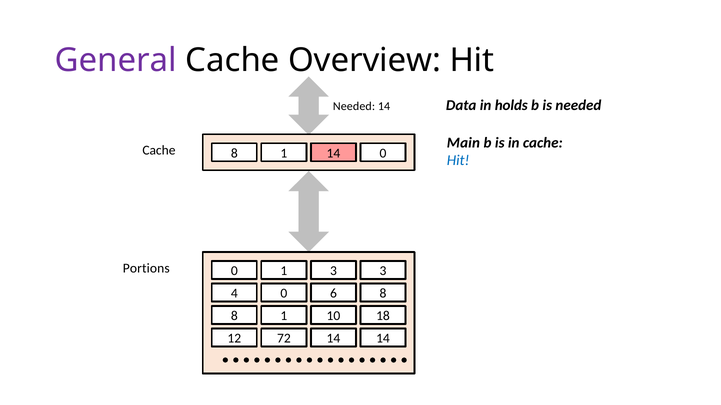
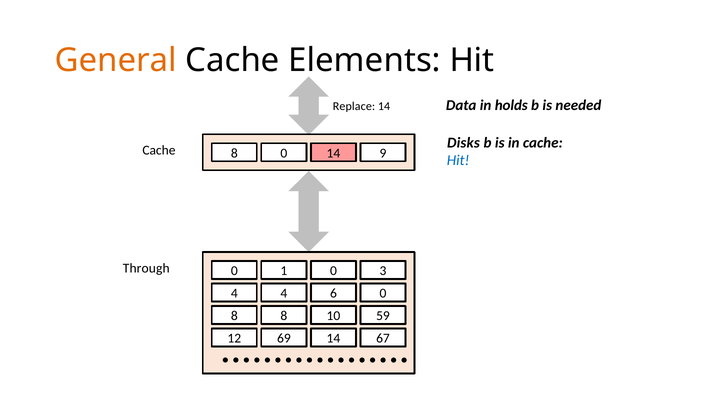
General colour: purple -> orange
Overview: Overview -> Elements
Needed at (354, 106): Needed -> Replace
Main: Main -> Disks
1 at (284, 153): 1 -> 0
0 at (383, 153): 0 -> 9
Portions: Portions -> Through
1 3: 3 -> 0
4 0: 0 -> 4
6 8: 8 -> 0
1 at (284, 316): 1 -> 8
18: 18 -> 59
72: 72 -> 69
14 at (383, 339): 14 -> 67
